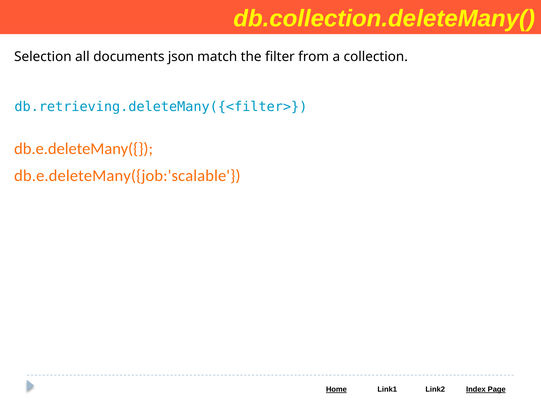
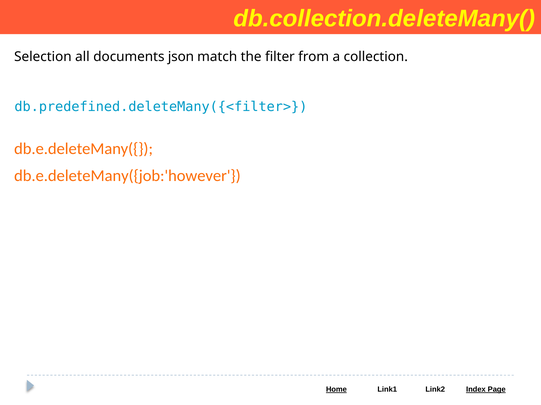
db.retrieving.deleteMany({<filter>: db.retrieving.deleteMany({<filter> -> db.predefined.deleteMany({<filter>
db.e.deleteMany({job:'scalable: db.e.deleteMany({job:'scalable -> db.e.deleteMany({job:'however
